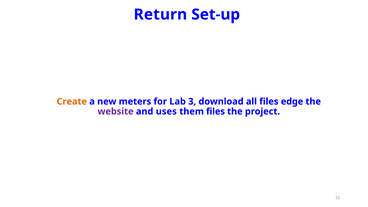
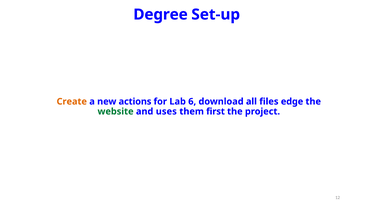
Return: Return -> Degree
meters: meters -> actions
3: 3 -> 6
website colour: purple -> green
them files: files -> first
